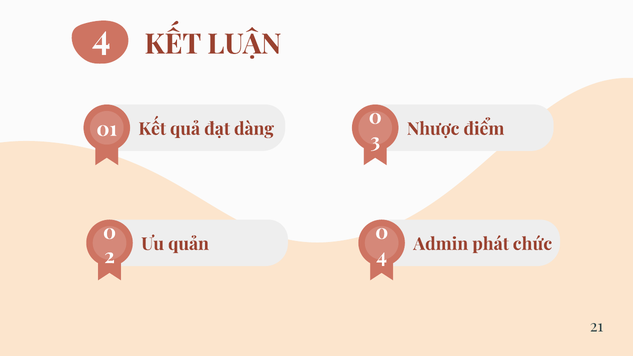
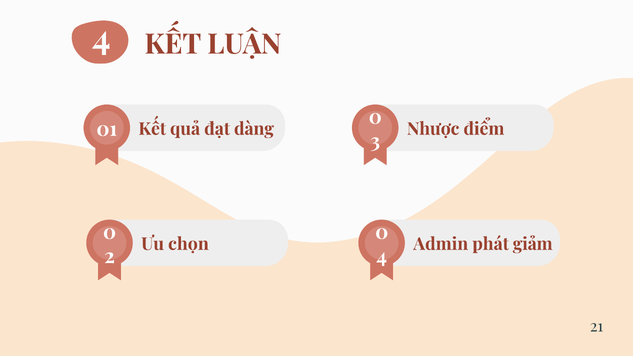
quản: quản -> chọn
chức: chức -> giảm
